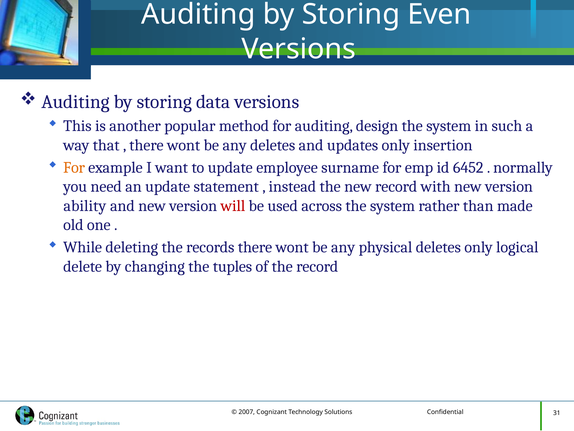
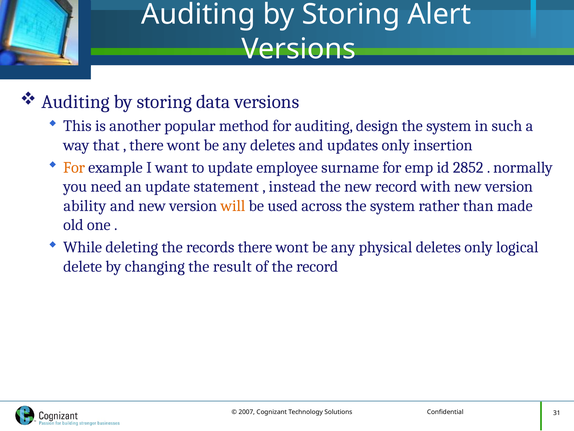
Even: Even -> Alert
6452: 6452 -> 2852
will colour: red -> orange
tuples: tuples -> result
